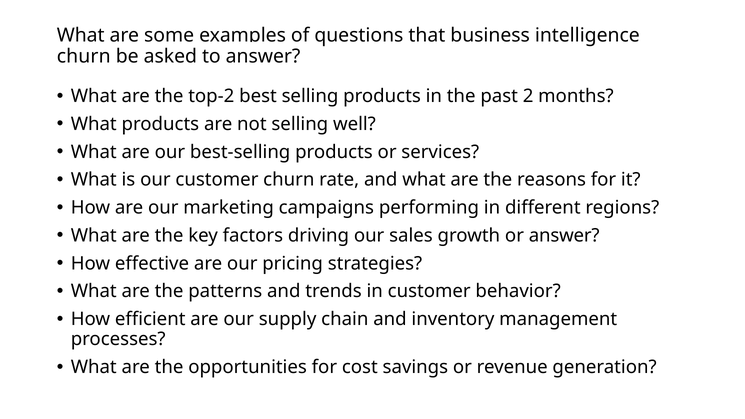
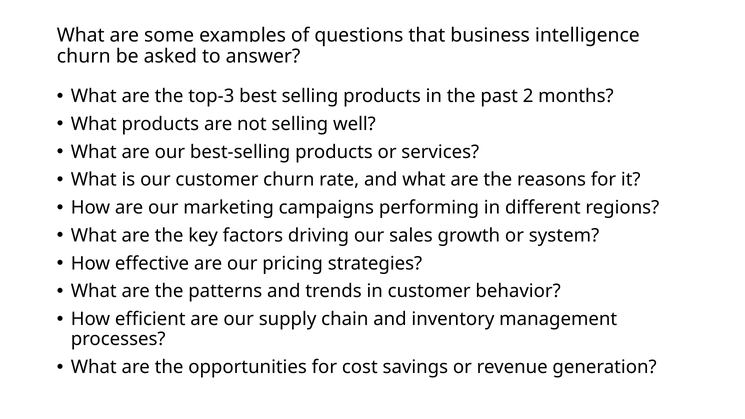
top-2: top-2 -> top-3
or answer: answer -> system
